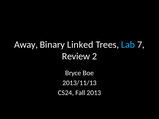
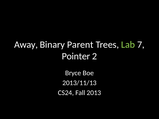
Linked: Linked -> Parent
Lab colour: light blue -> light green
Review: Review -> Pointer
